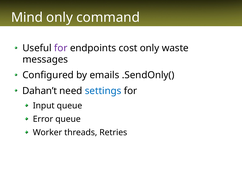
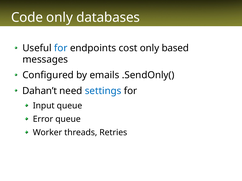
Mind: Mind -> Code
command: command -> databases
for at (61, 48) colour: purple -> blue
waste: waste -> based
